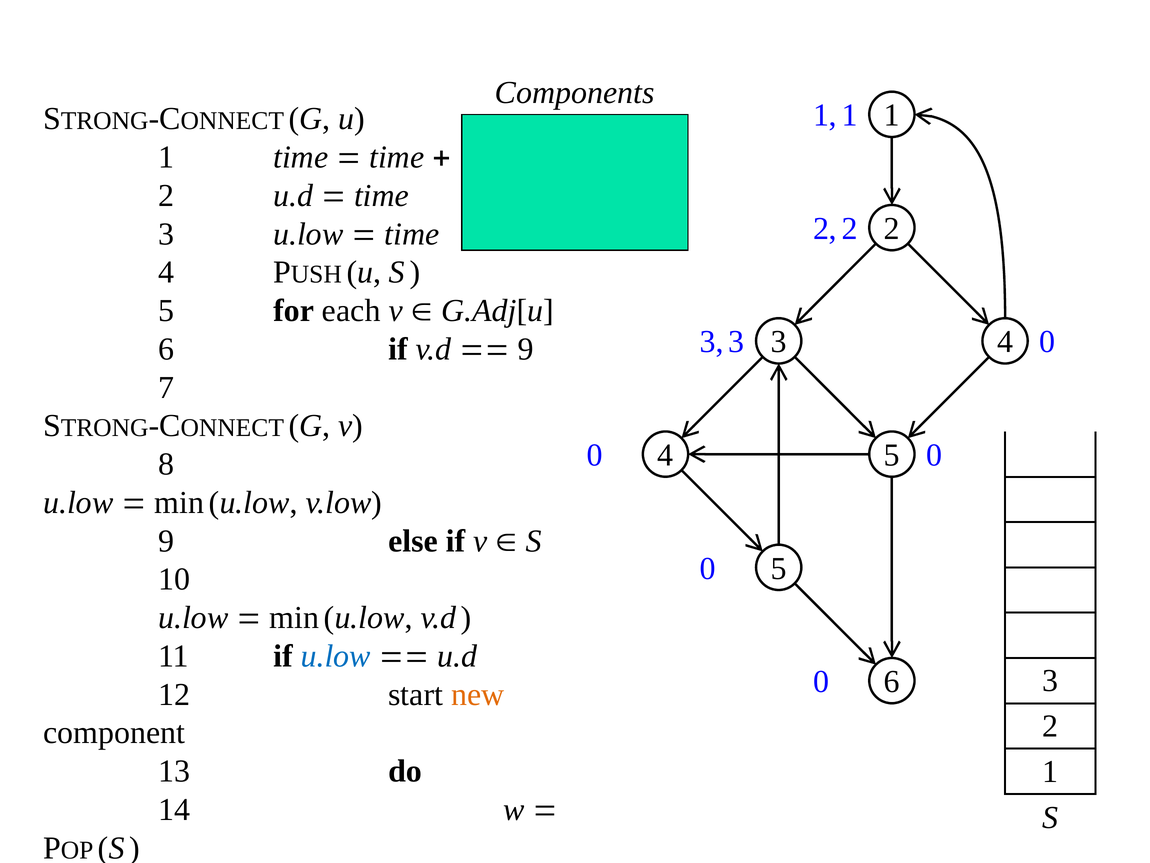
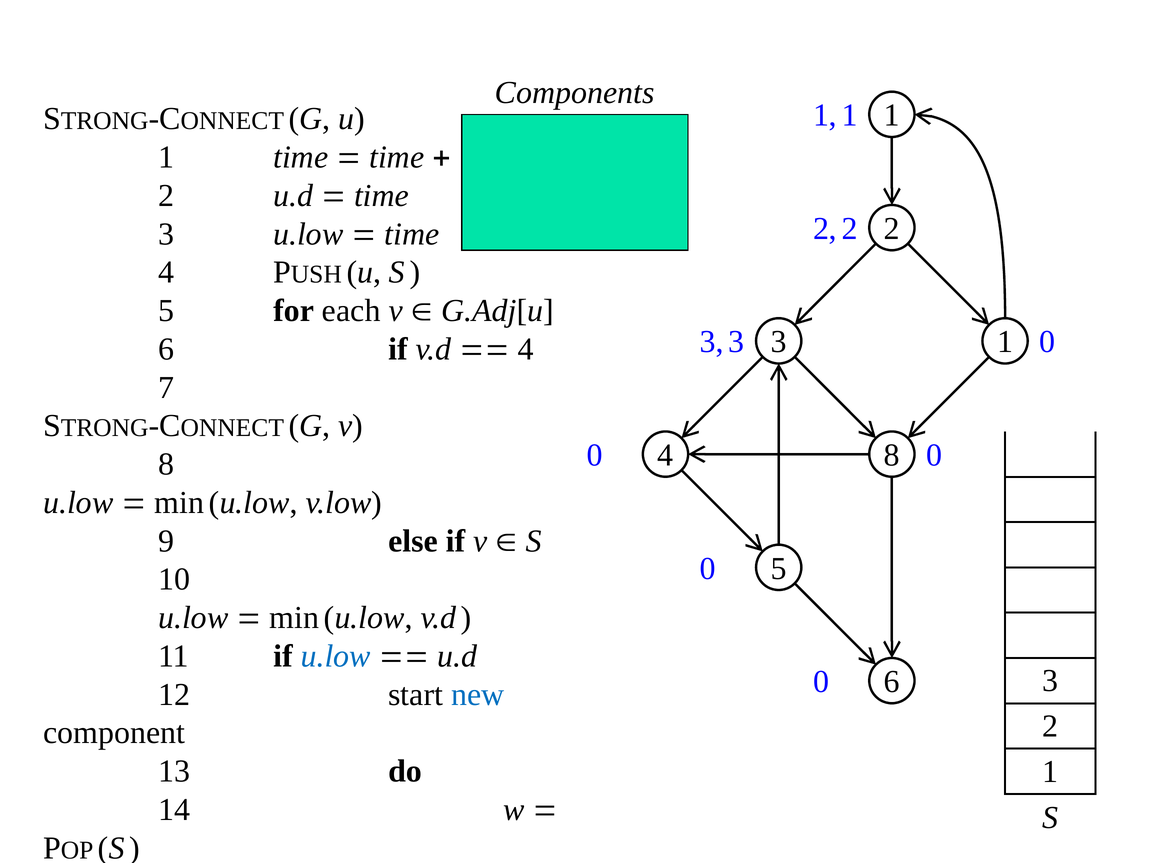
3 4: 4 -> 1
9 at (526, 349): 9 -> 4
4 5: 5 -> 8
new colour: orange -> blue
